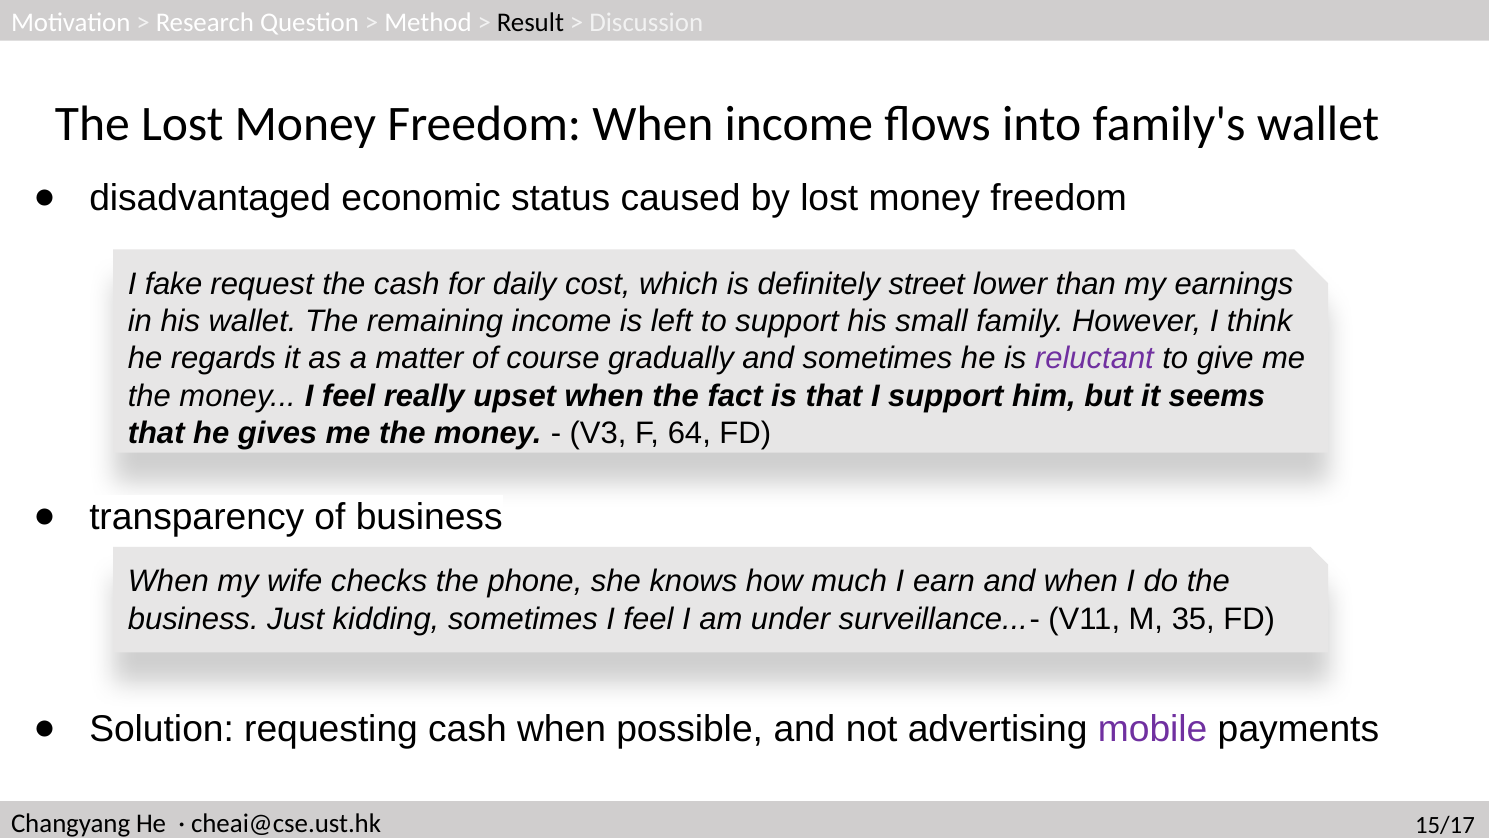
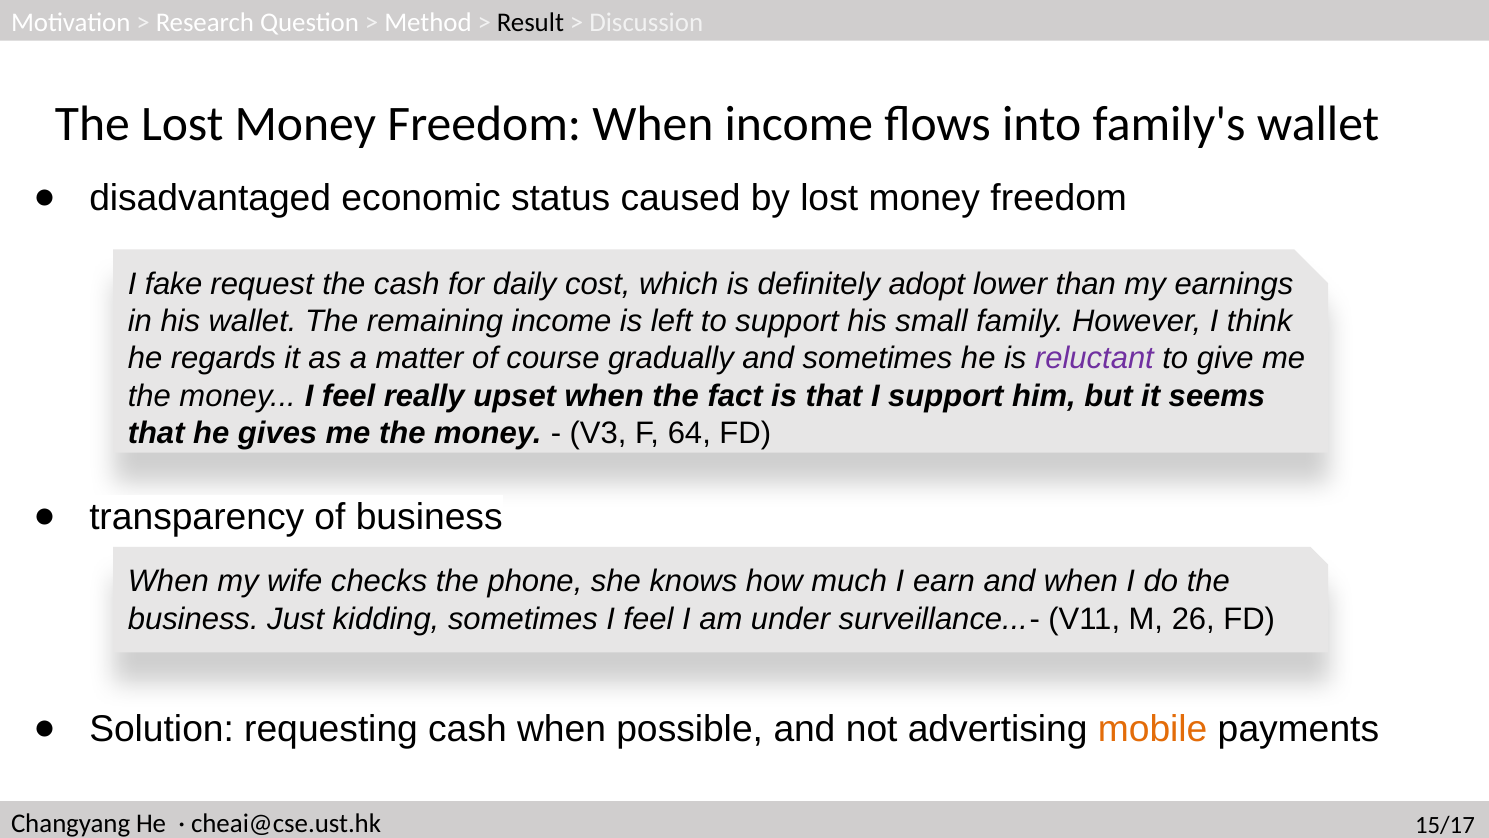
street: street -> adopt
35: 35 -> 26
mobile colour: purple -> orange
